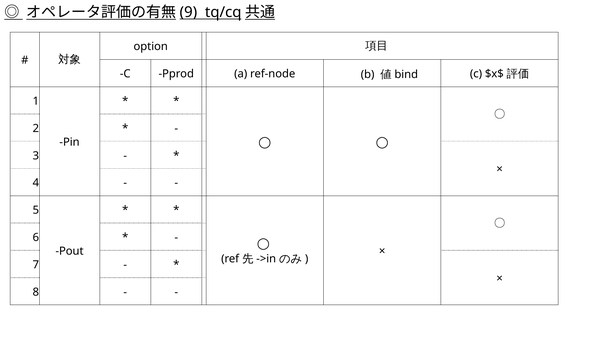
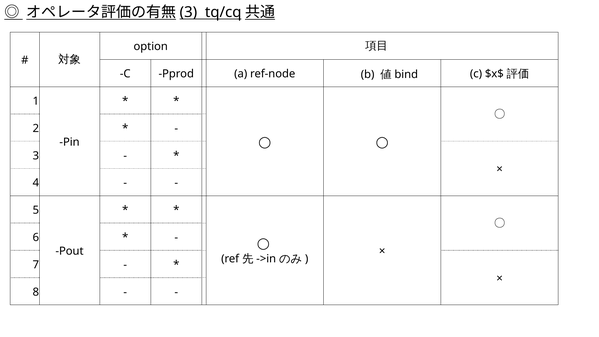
9 at (188, 12): 9 -> 3
